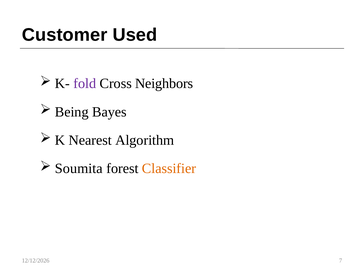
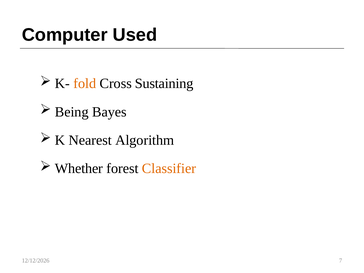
Customer: Customer -> Computer
fold colour: purple -> orange
Neighbors: Neighbors -> Sustaining
Soumita: Soumita -> Whether
